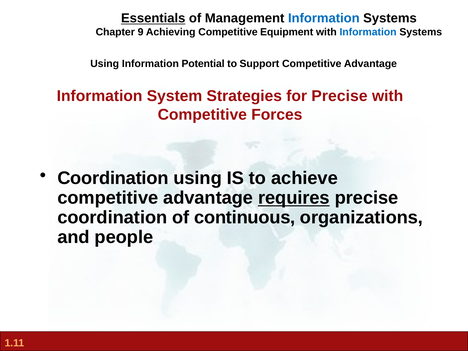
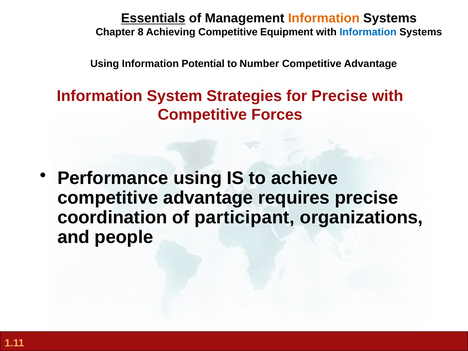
Information at (324, 18) colour: blue -> orange
9: 9 -> 8
Support: Support -> Number
Coordination at (113, 178): Coordination -> Performance
requires underline: present -> none
continuous: continuous -> participant
